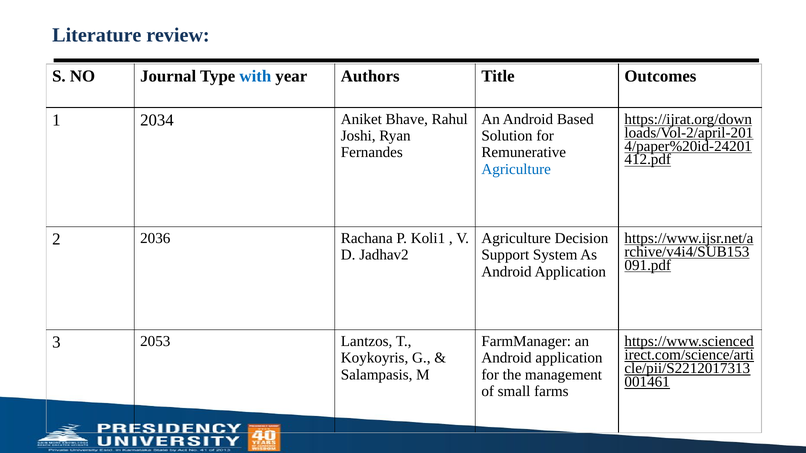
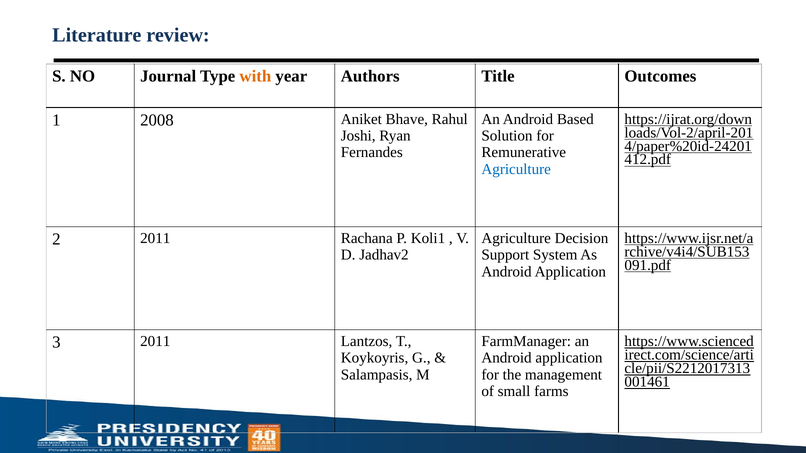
with colour: blue -> orange
2034: 2034 -> 2008
2 2036: 2036 -> 2011
3 2053: 2053 -> 2011
